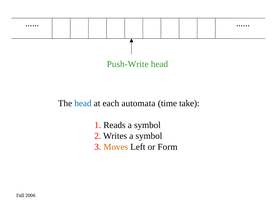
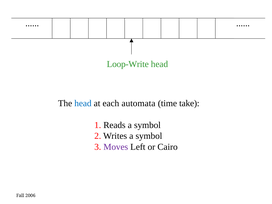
Push-Write: Push-Write -> Loop-Write
Moves colour: orange -> purple
Form: Form -> Cairo
